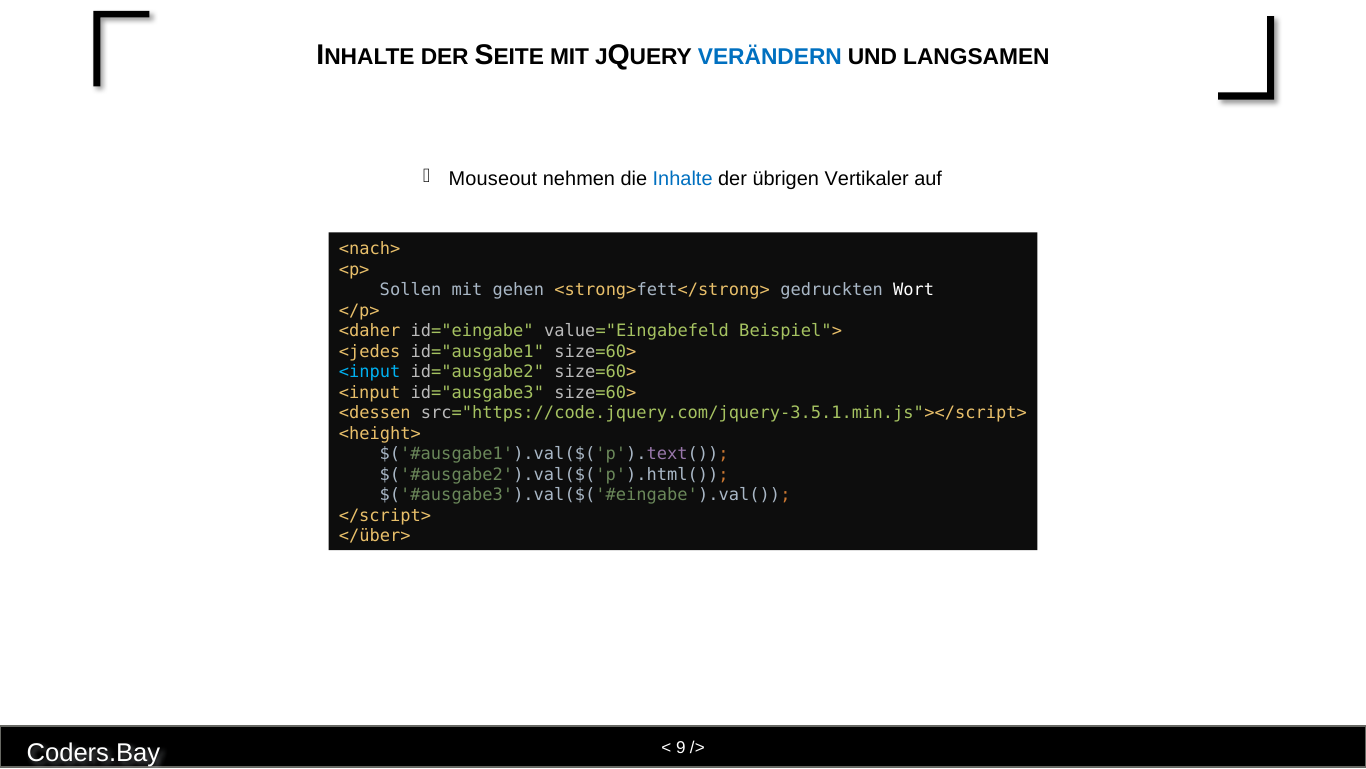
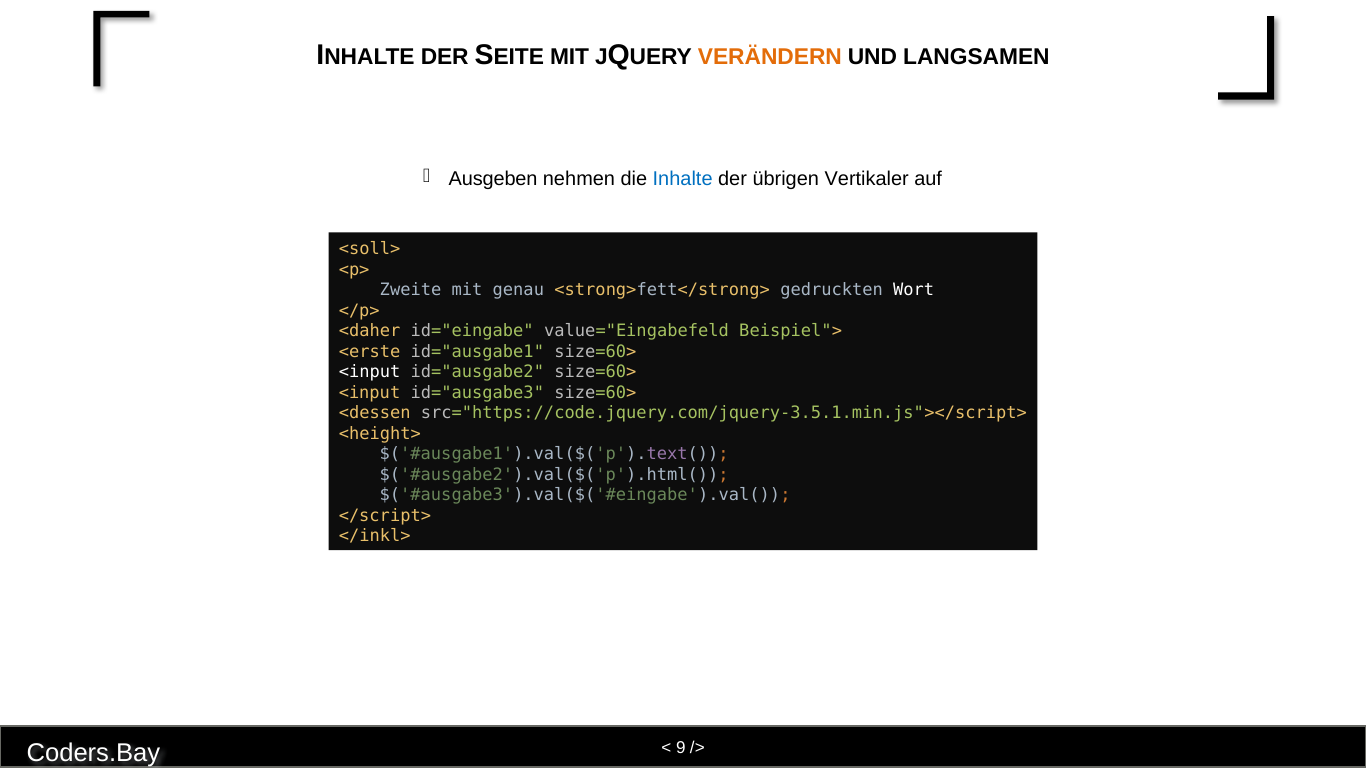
VERÄNDERN colour: blue -> orange
Mouseout: Mouseout -> Ausgeben
<nach>: <nach> -> <soll>
Sollen: Sollen -> Zweite
gehen: gehen -> genau
<jedes: <jedes -> <erste
<input at (370, 372) colour: light blue -> white
</über>: </über> -> </inkl>
